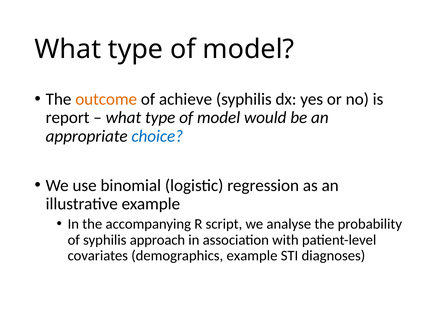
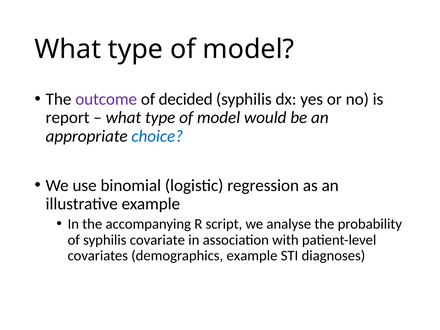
outcome colour: orange -> purple
achieve: achieve -> decided
approach: approach -> covariate
